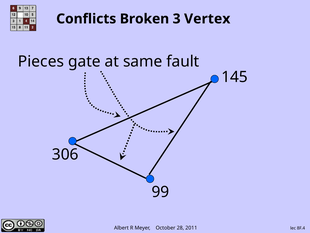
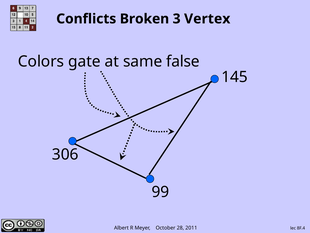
Pieces: Pieces -> Colors
fault: fault -> false
